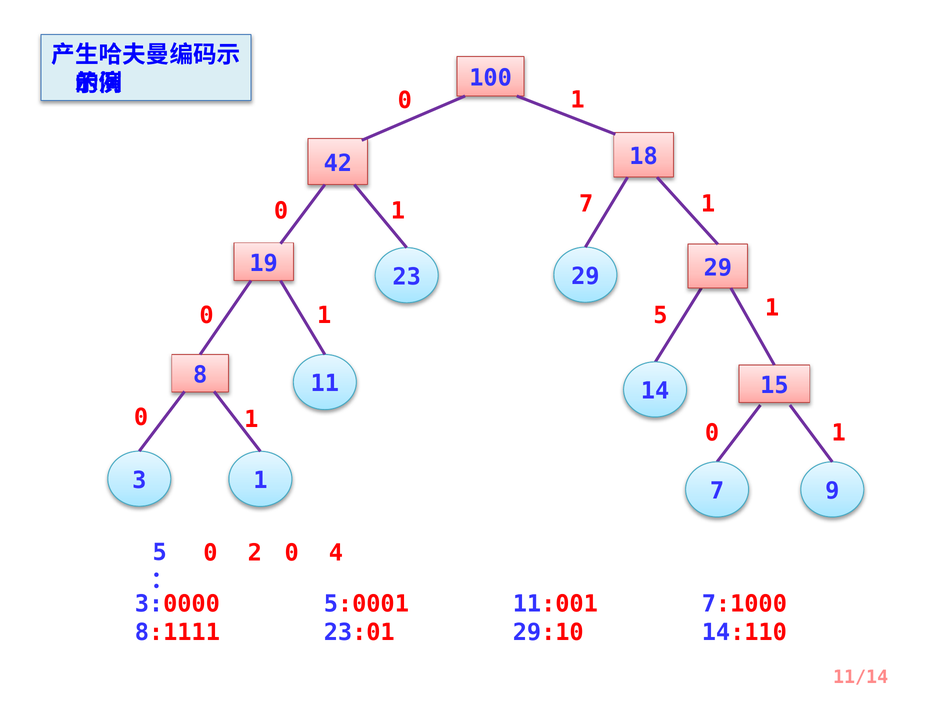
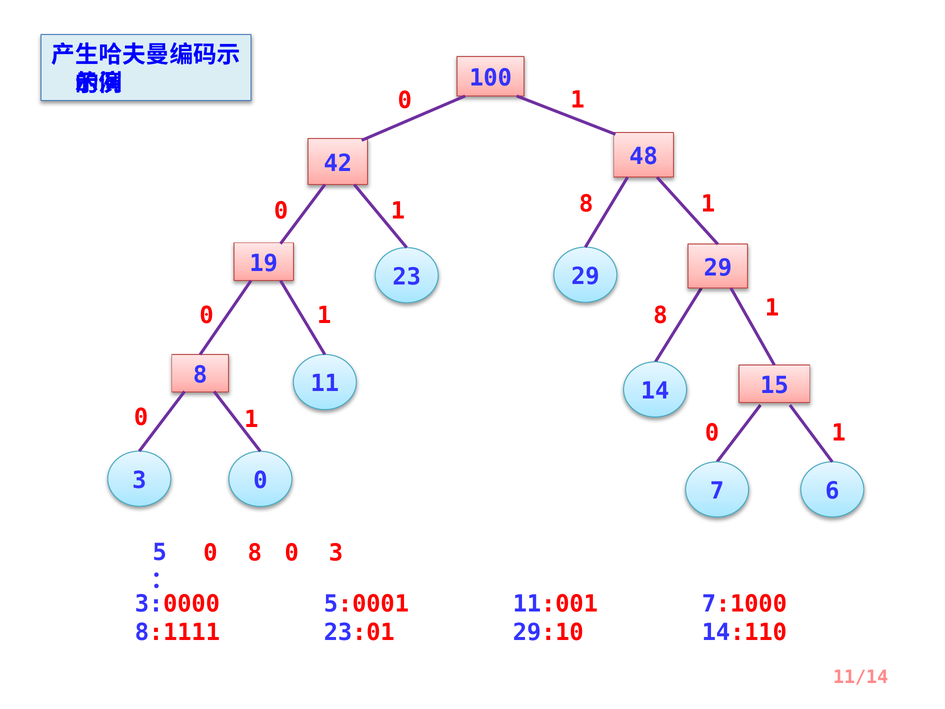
18: 18 -> 48
7 at (586, 204): 7 -> 8
1 5: 5 -> 8
3 1: 1 -> 0
9: 9 -> 6
2 at (255, 553): 2 -> 8
0 4: 4 -> 3
